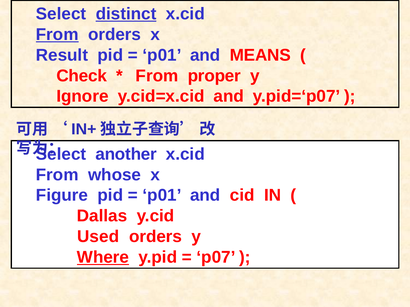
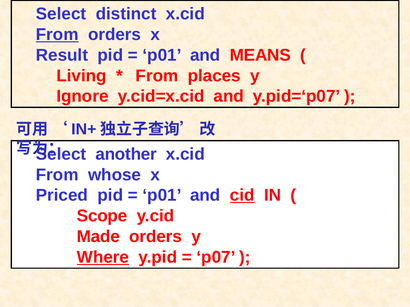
distinct underline: present -> none
Check: Check -> Living
proper: proper -> places
Figure: Figure -> Priced
cid underline: none -> present
Dallas: Dallas -> Scope
Used: Used -> Made
